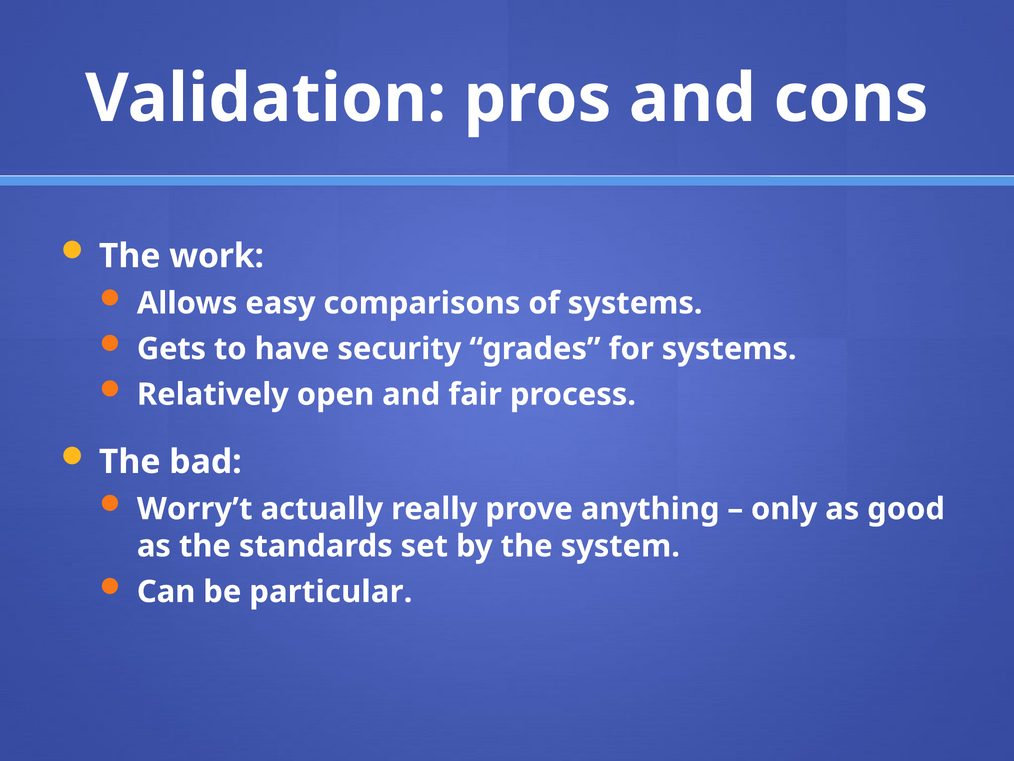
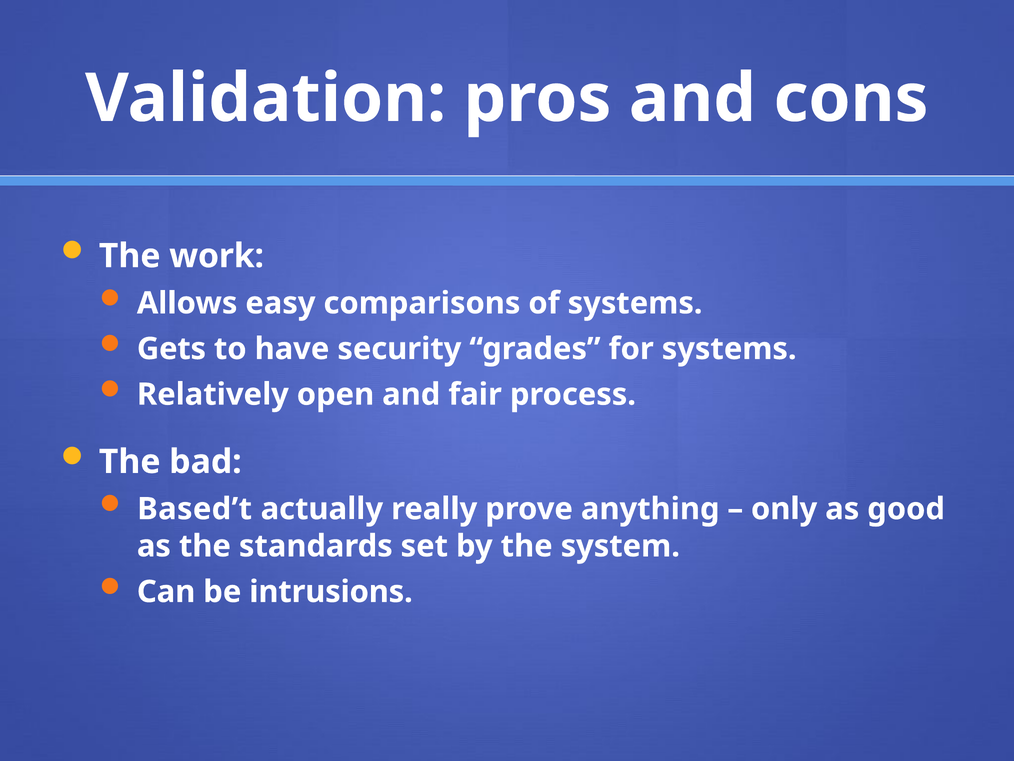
Worry’t: Worry’t -> Based’t
particular: particular -> intrusions
